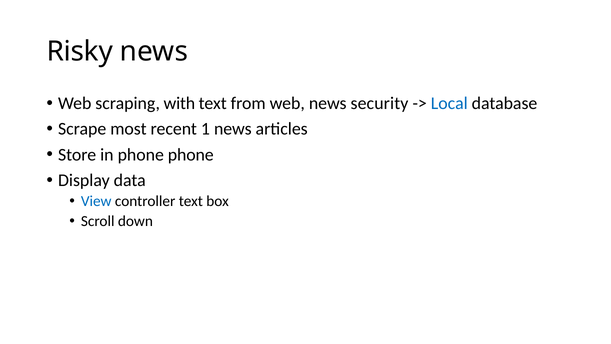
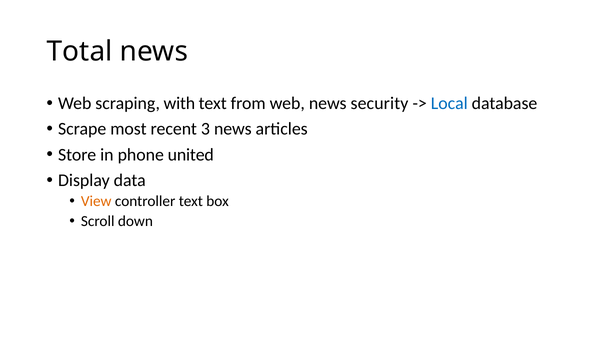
Risky: Risky -> Total
1: 1 -> 3
phone phone: phone -> united
View colour: blue -> orange
